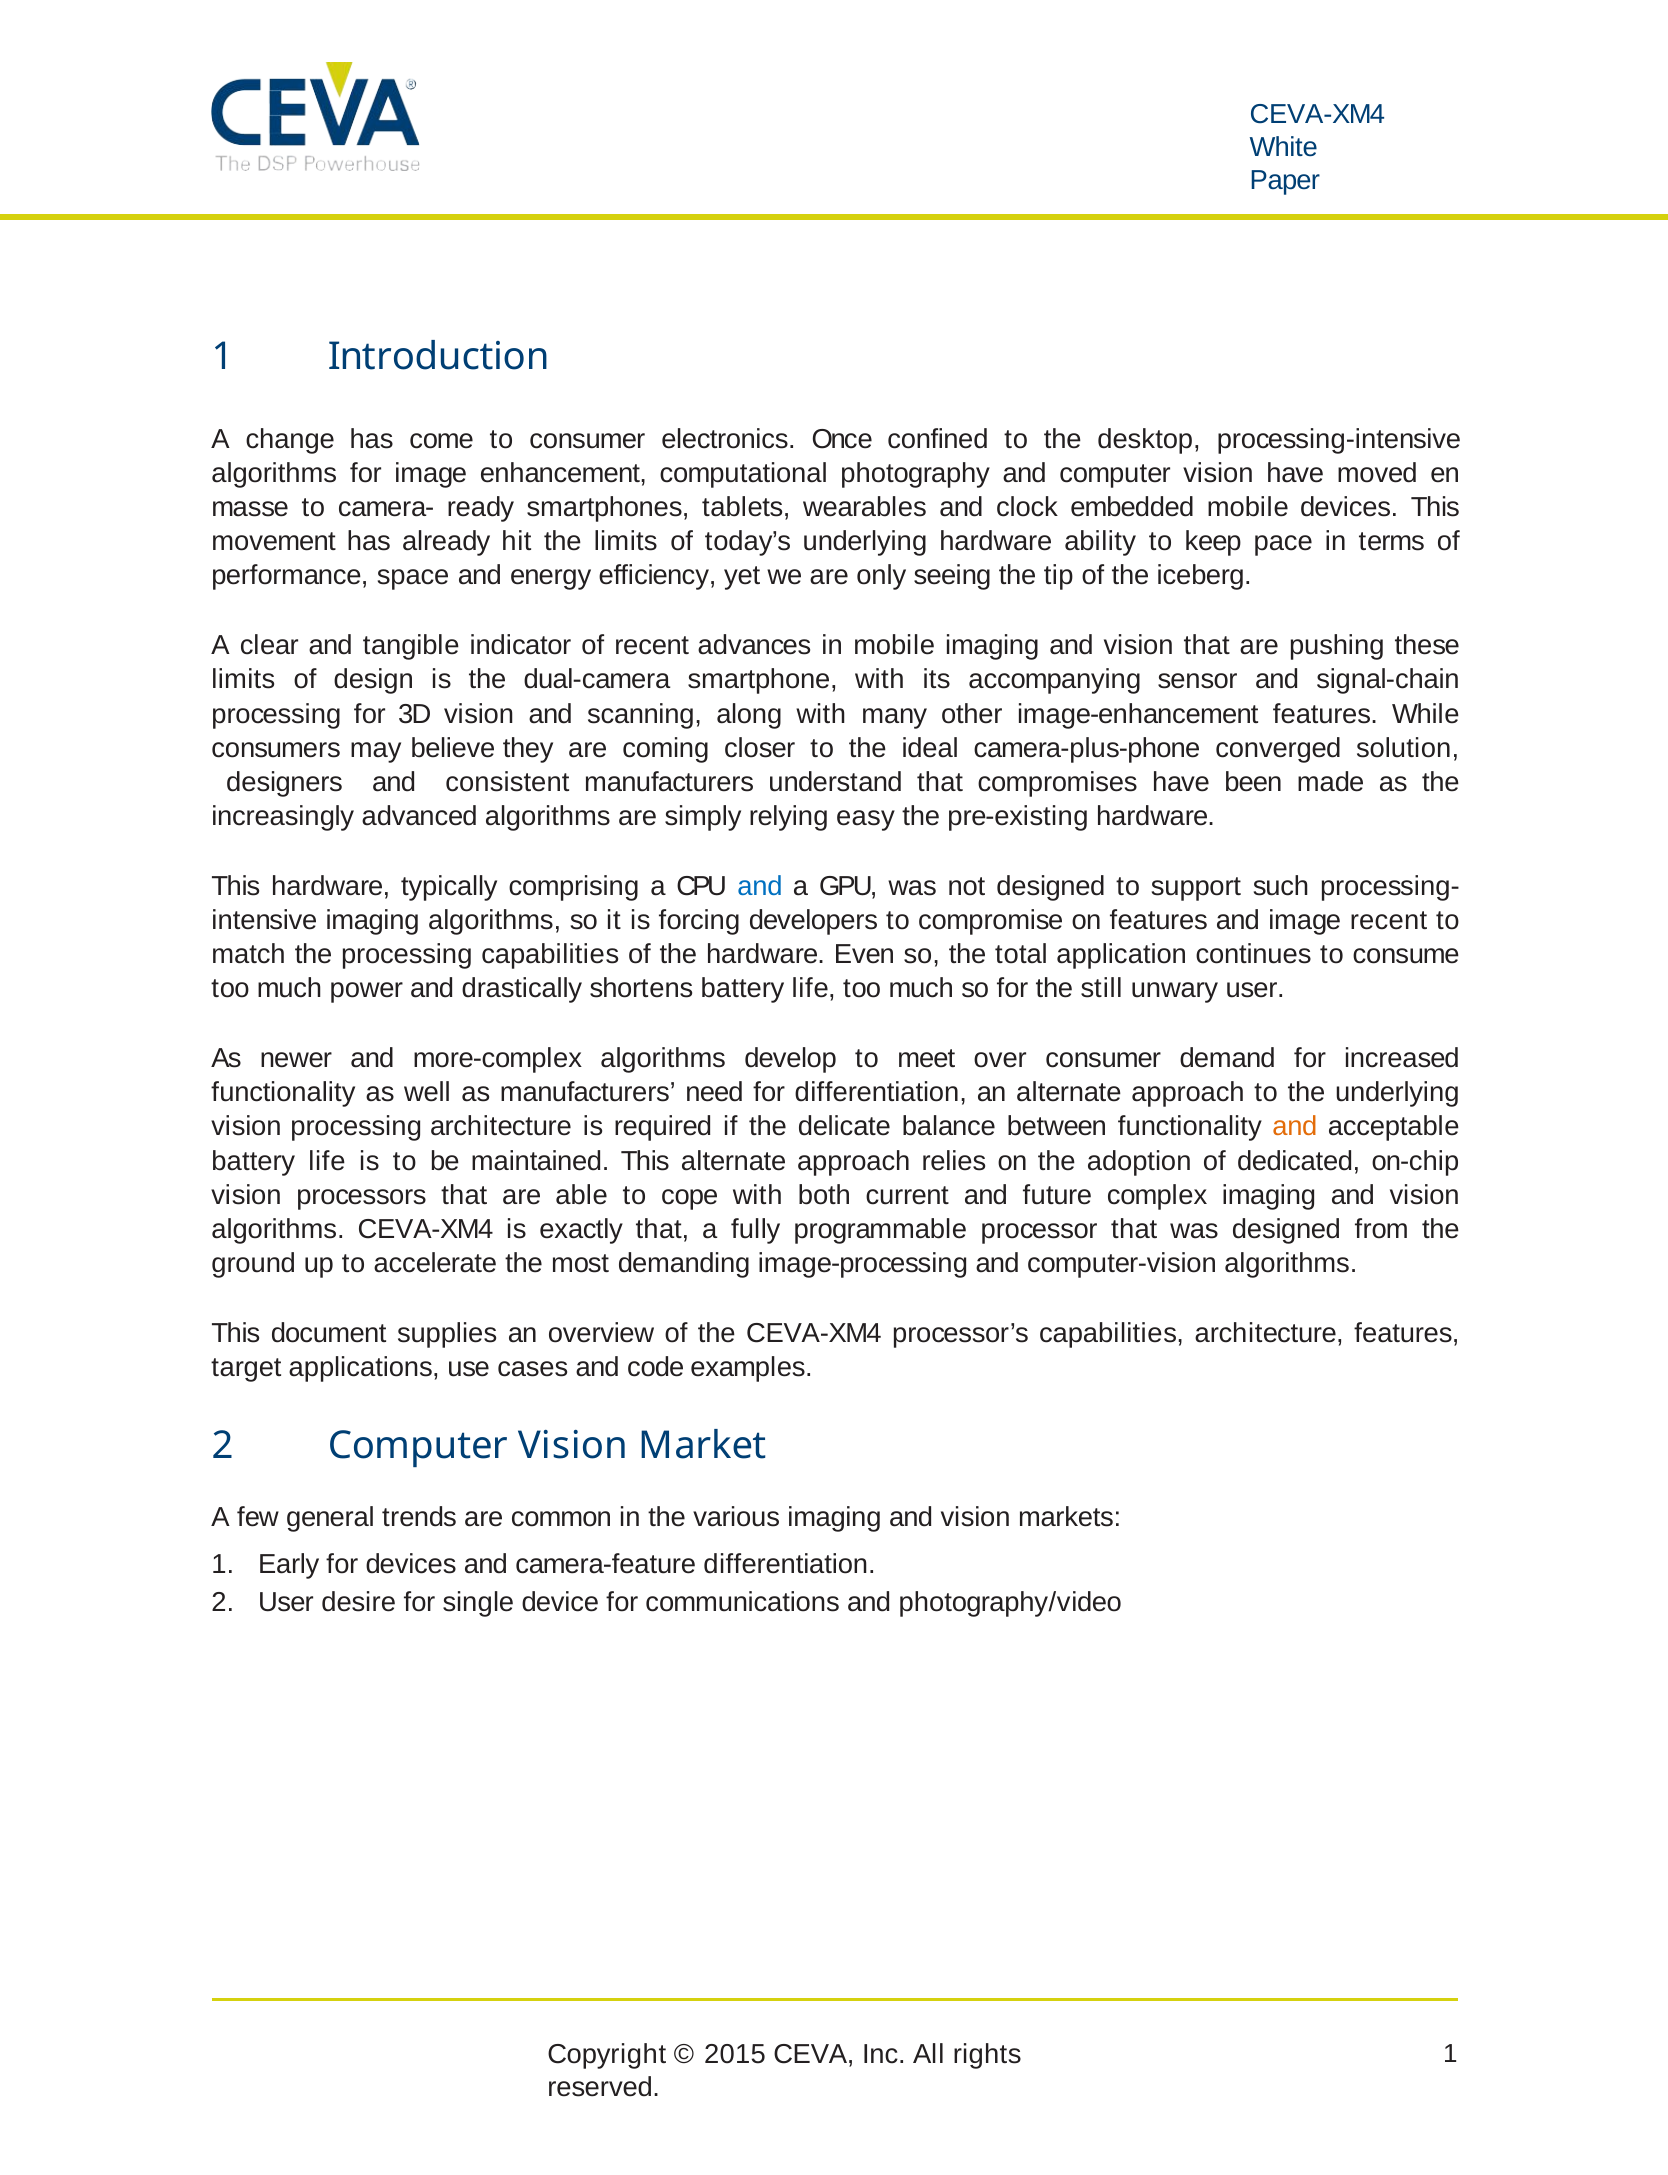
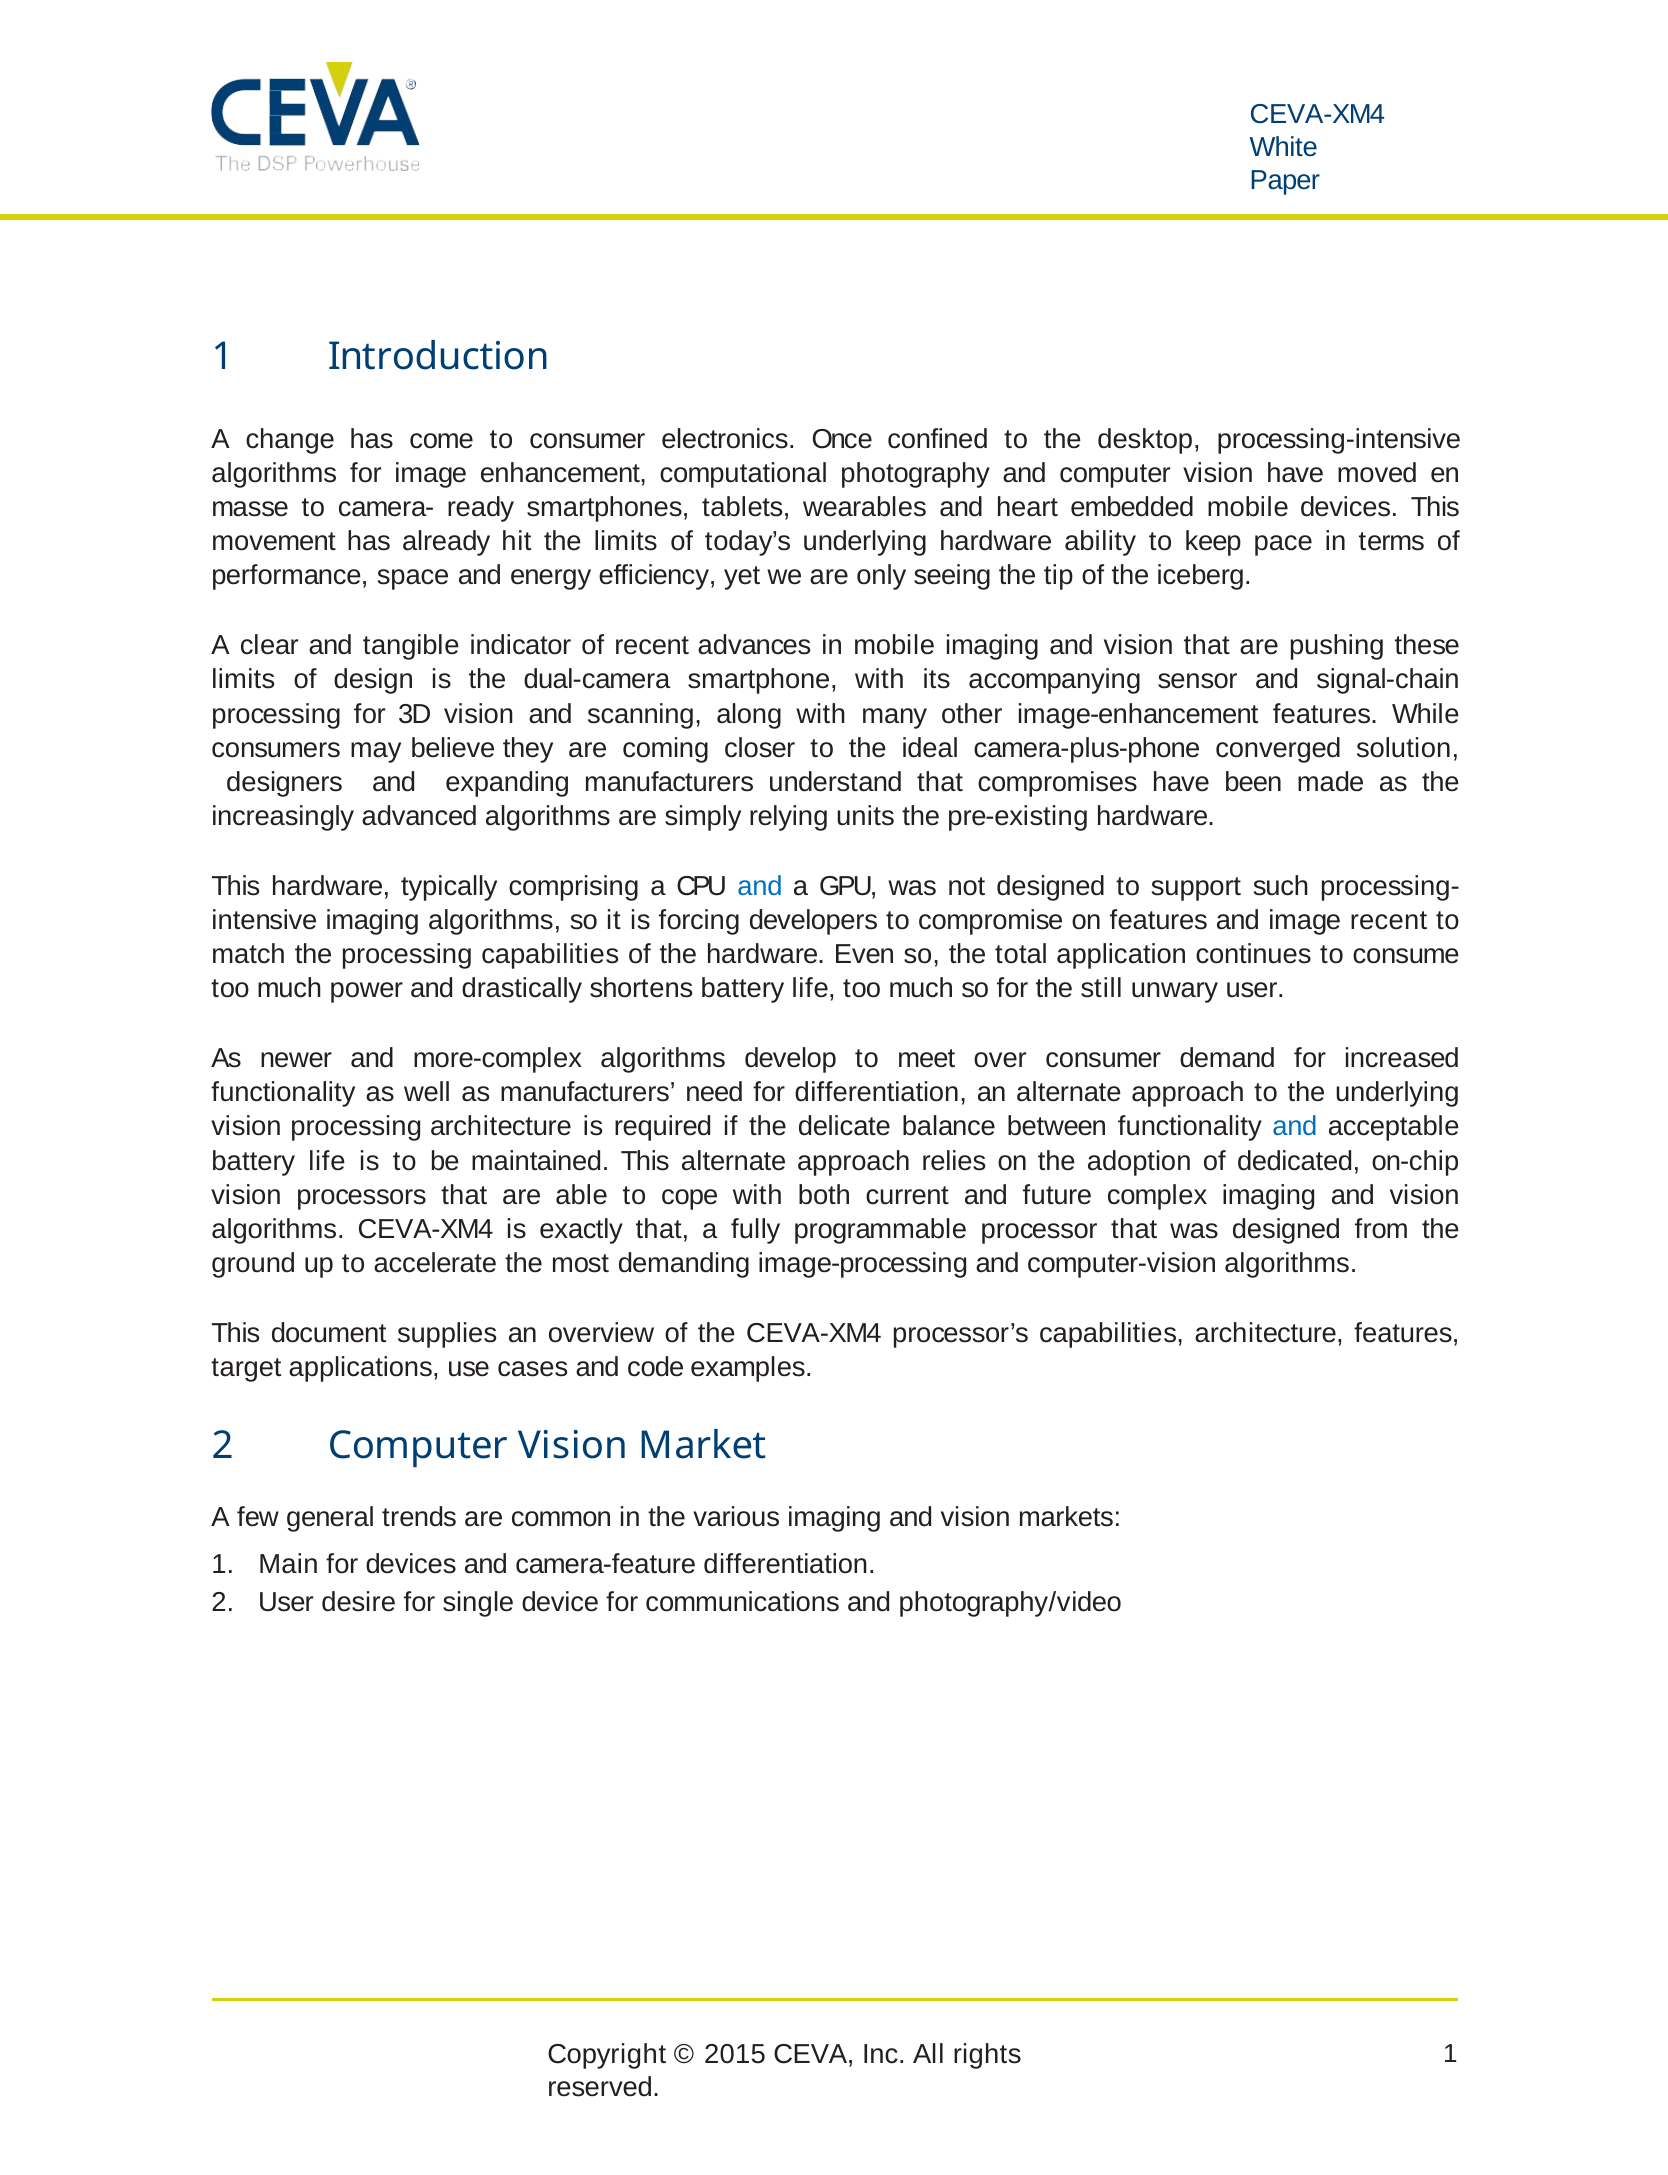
clock: clock -> heart
consistent: consistent -> expanding
easy: easy -> units
and at (1295, 1127) colour: orange -> blue
Early: Early -> Main
